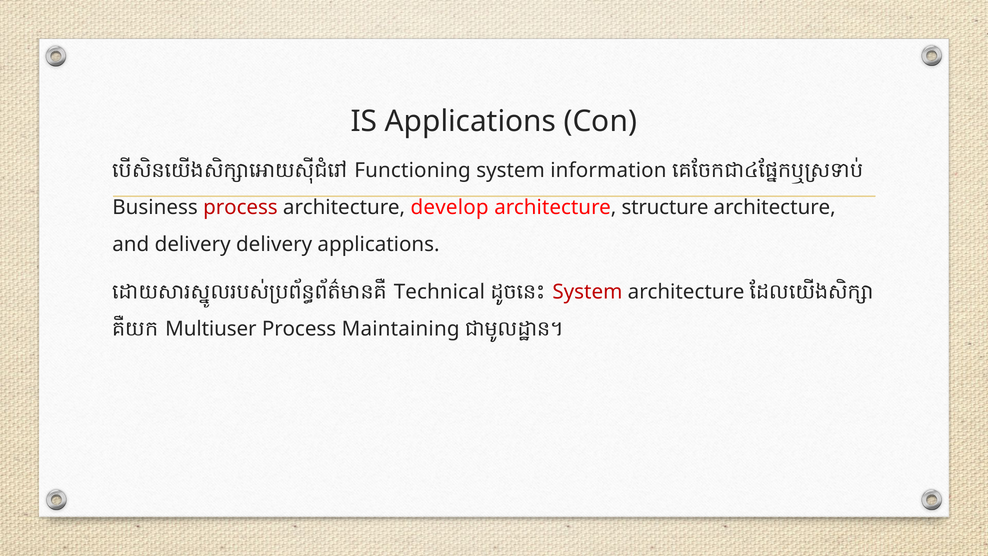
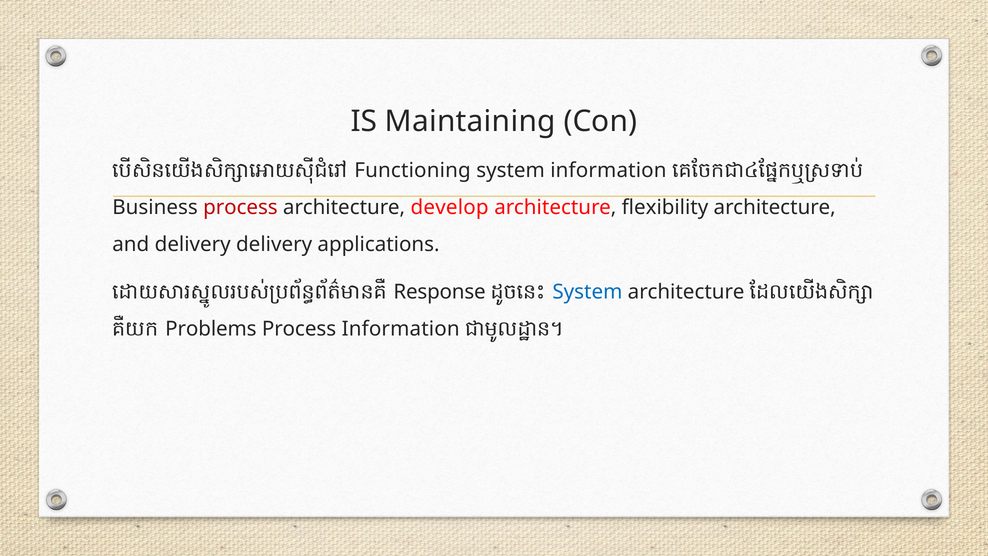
IS Applications: Applications -> Maintaining
structure: structure -> flexibility
Technical: Technical -> Response
System at (587, 292) colour: red -> blue
Multiuser: Multiuser -> Problems
Process Maintaining: Maintaining -> Information
